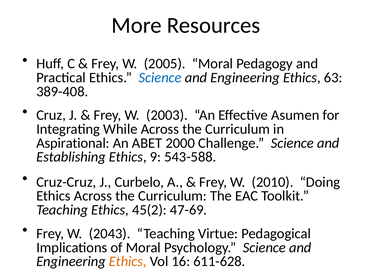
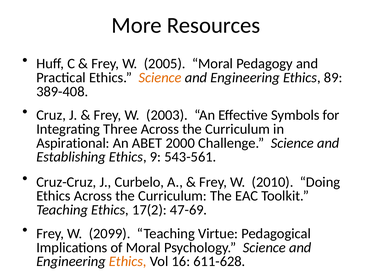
Science at (160, 78) colour: blue -> orange
63: 63 -> 89
Asumen: Asumen -> Symbols
While: While -> Three
543-588: 543-588 -> 543-561
45(2: 45(2 -> 17(2
2043: 2043 -> 2099
